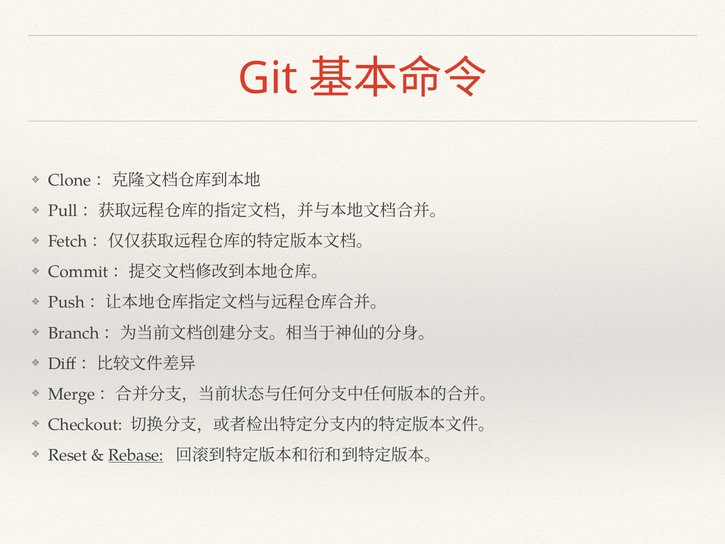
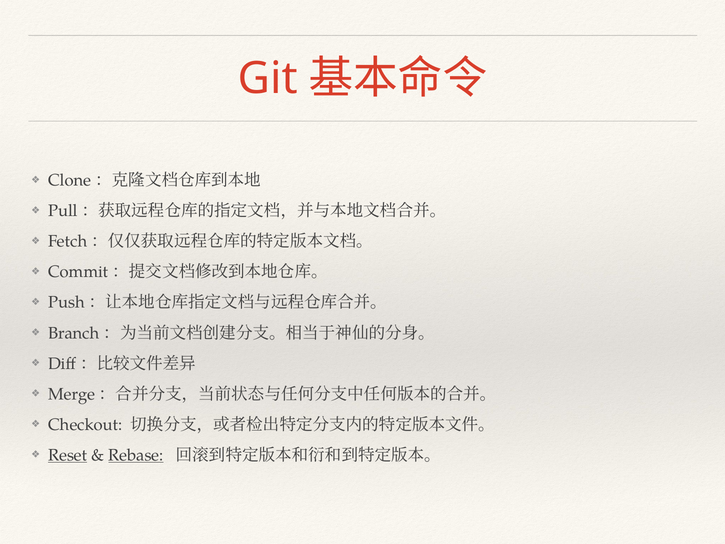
Reset underline: none -> present
